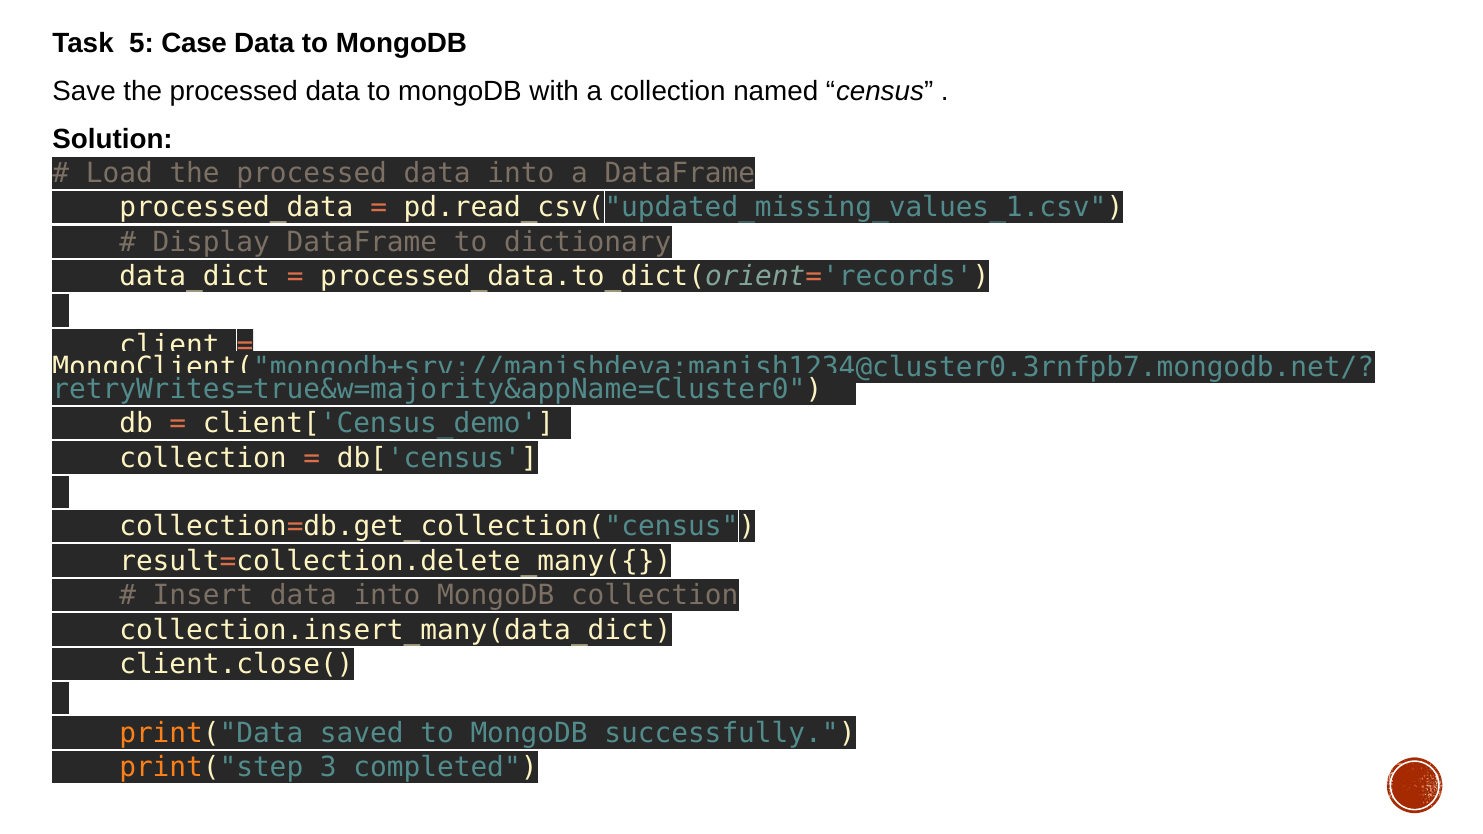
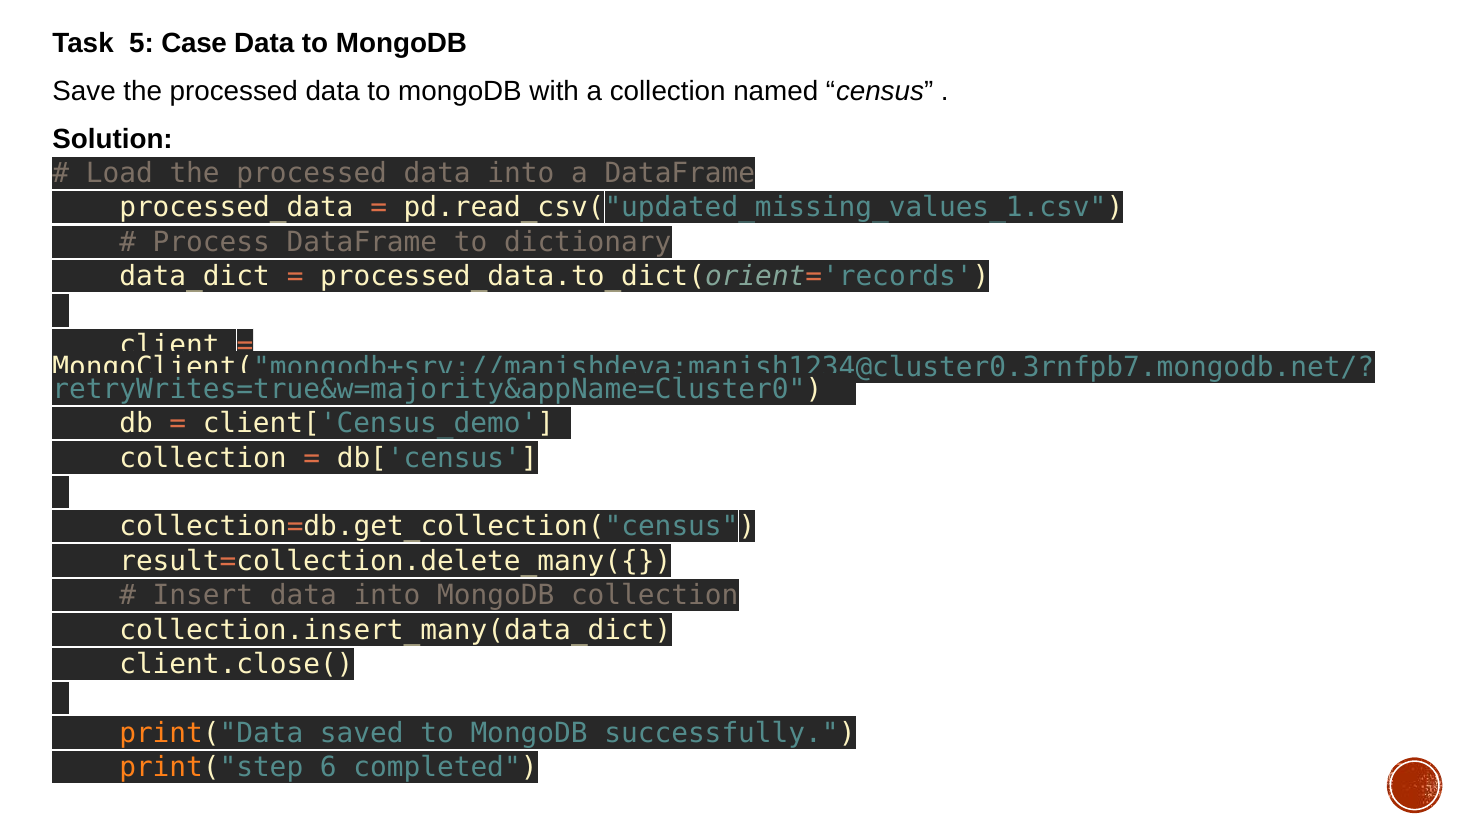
Display: Display -> Process
3: 3 -> 6
